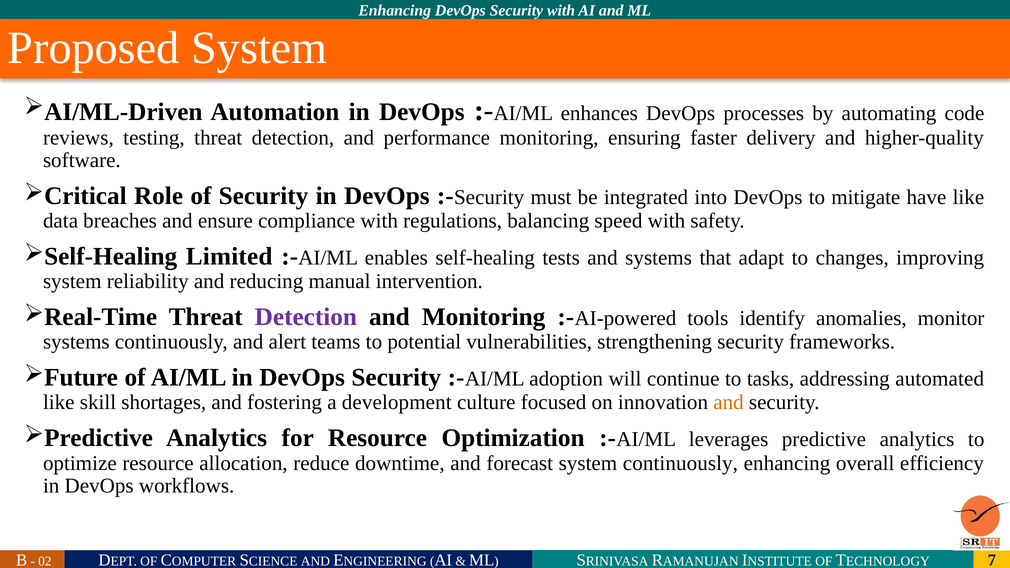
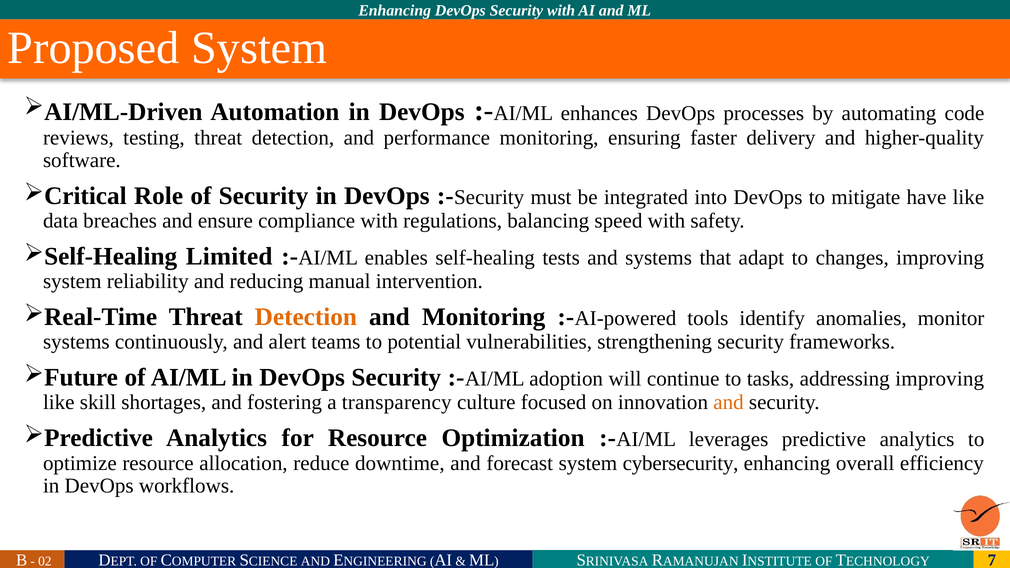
Detection at (306, 317) colour: purple -> orange
addressing automated: automated -> improving
development: development -> transparency
system continuously: continuously -> cybersecurity
